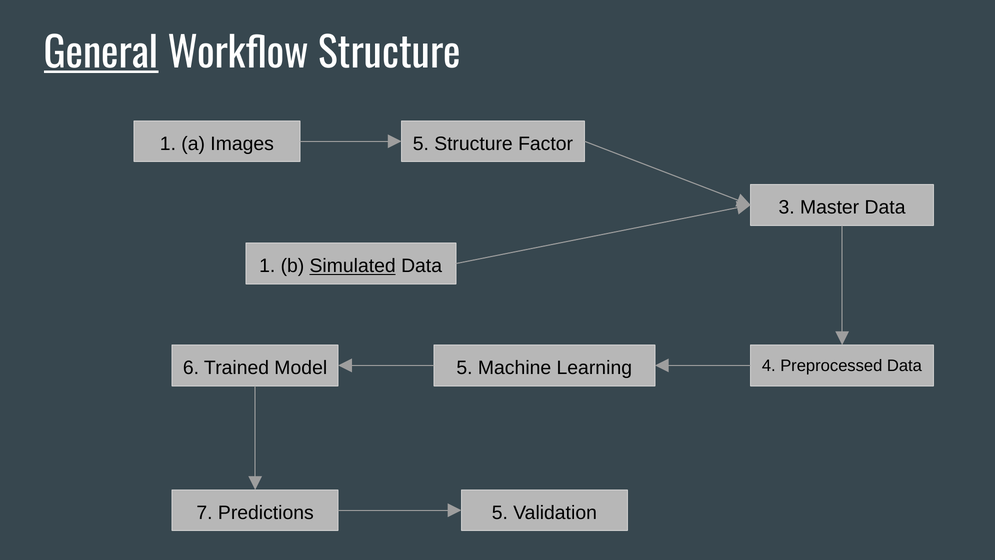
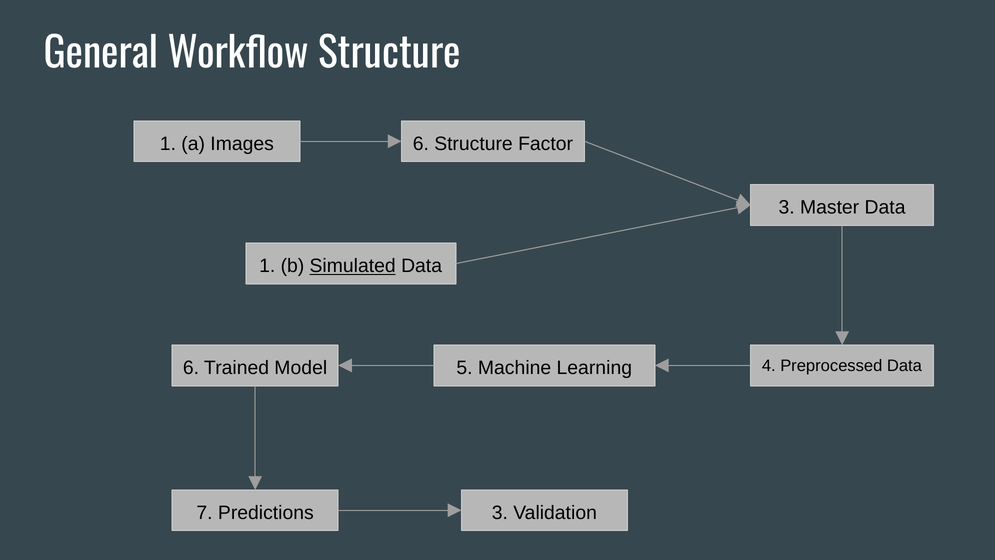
General underline: present -> none
Images 5: 5 -> 6
Predictions 5: 5 -> 3
